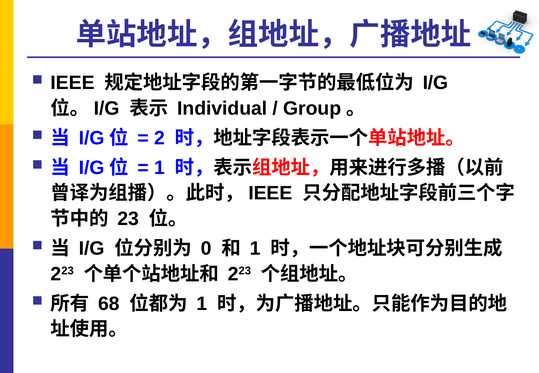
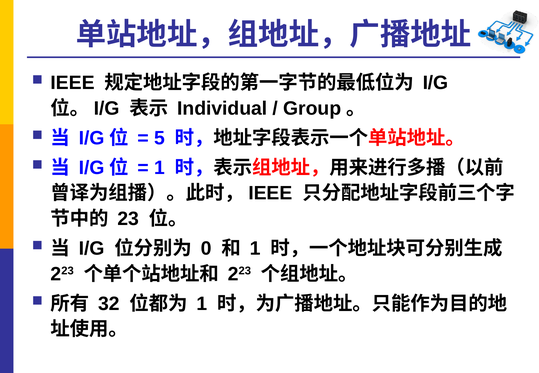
2: 2 -> 5
68: 68 -> 32
